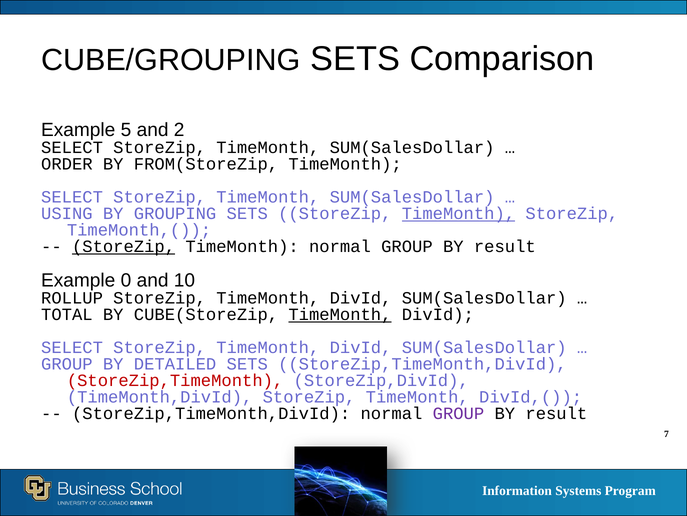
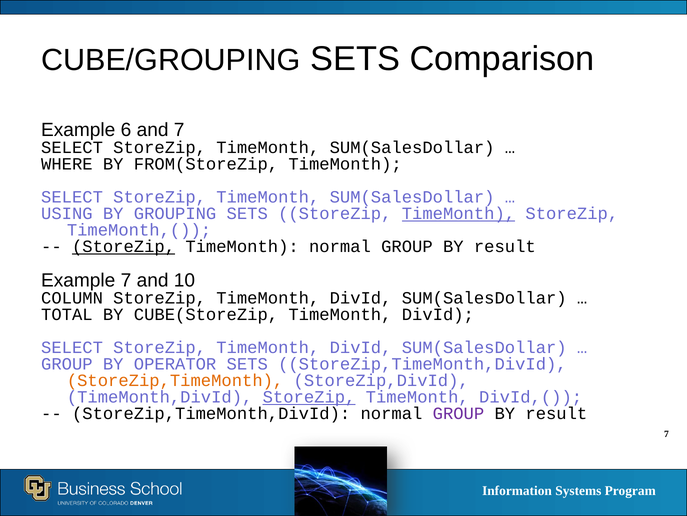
5: 5 -> 6
and 2: 2 -> 7
ORDER: ORDER -> WHERE
Example 0: 0 -> 7
ROLLUP: ROLLUP -> COLUMN
TimeMonth at (340, 314) underline: present -> none
DETAILED: DETAILED -> OPERATOR
StoreZip,TimeMonth colour: red -> orange
StoreZip at (309, 397) underline: none -> present
